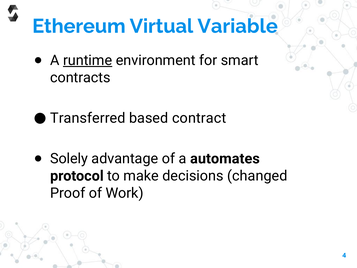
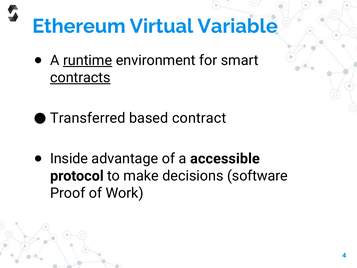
contracts underline: none -> present
Solely: Solely -> Inside
automates: automates -> accessible
changed: changed -> software
